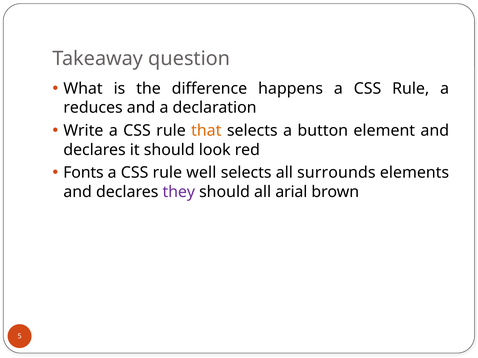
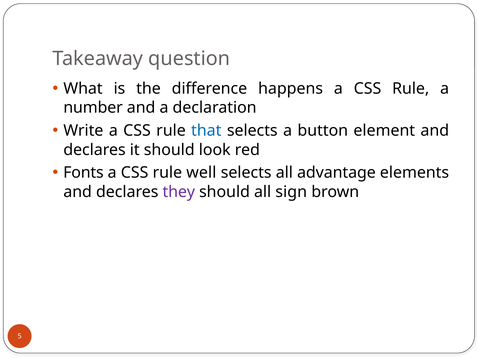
reduces: reduces -> number
that colour: orange -> blue
surrounds: surrounds -> advantage
arial: arial -> sign
